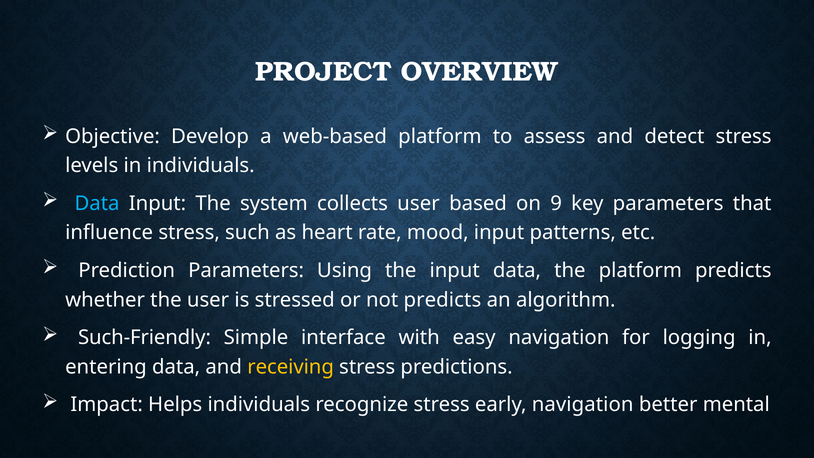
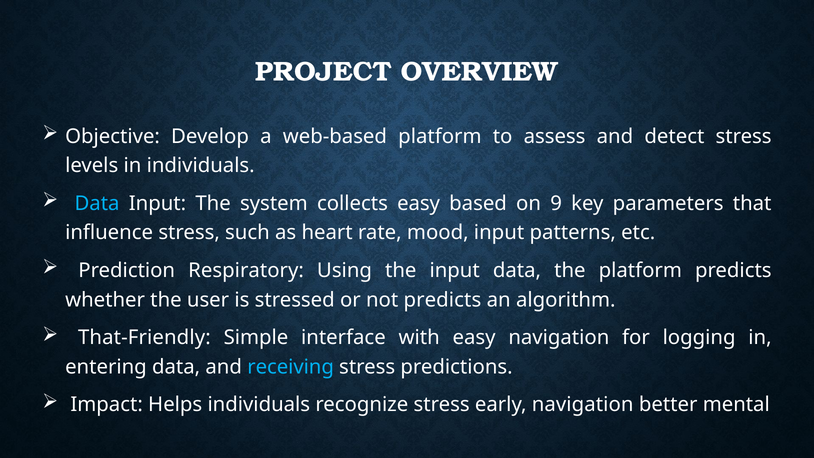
collects user: user -> easy
Prediction Parameters: Parameters -> Respiratory
Such-Friendly: Such-Friendly -> That-Friendly
receiving colour: yellow -> light blue
